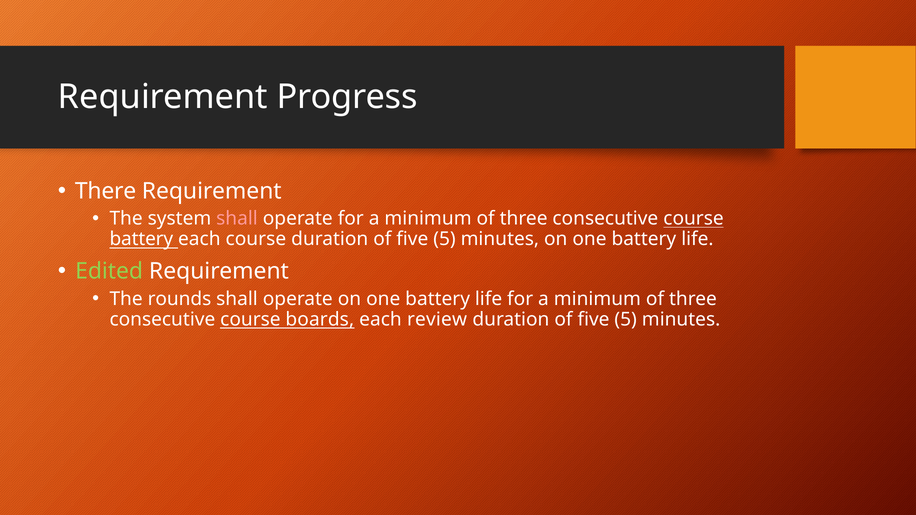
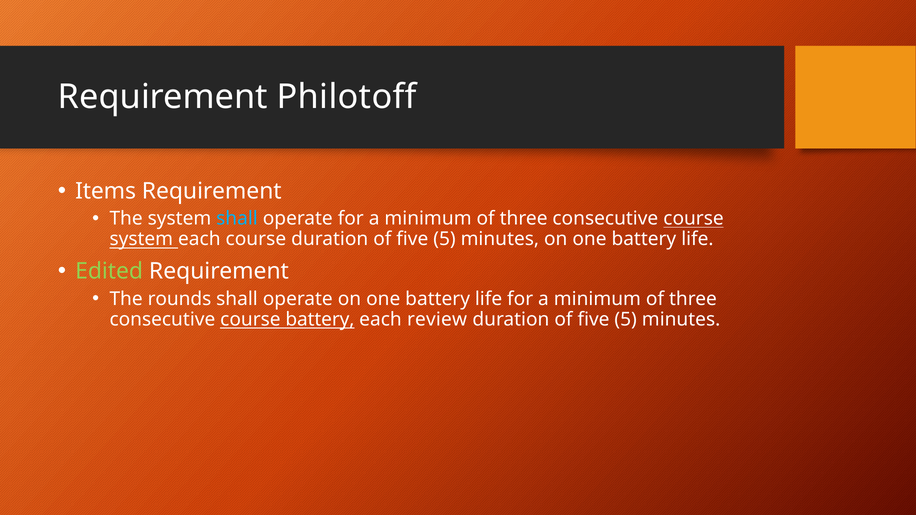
Progress: Progress -> Philotoff
There: There -> Items
shall at (237, 219) colour: pink -> light blue
battery at (141, 239): battery -> system
course boards: boards -> battery
